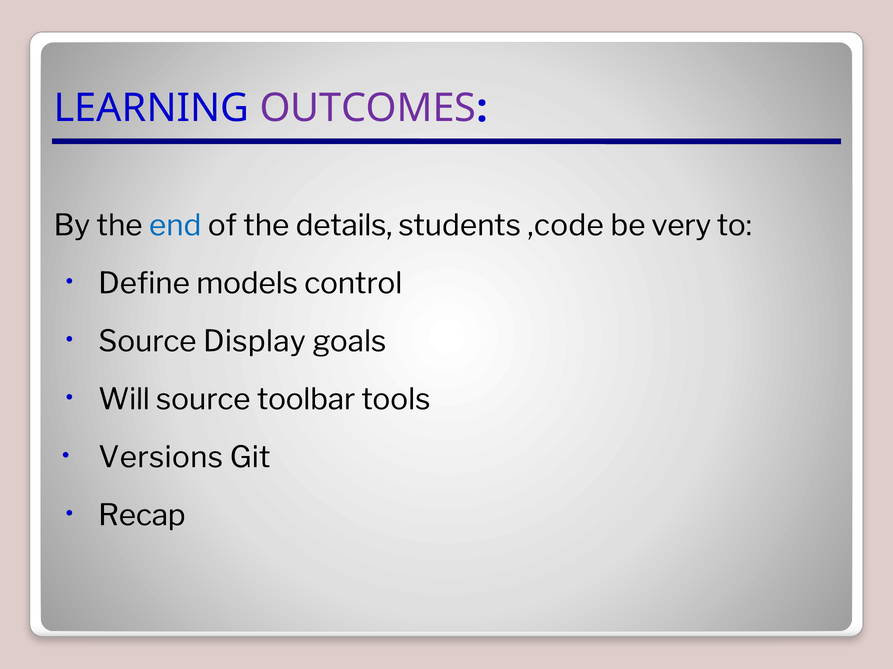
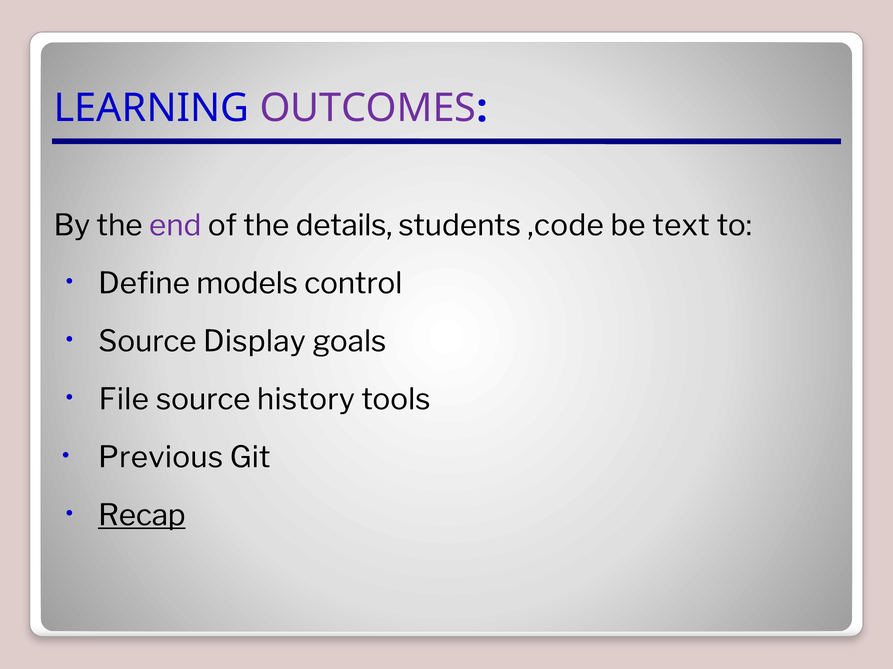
end colour: blue -> purple
very: very -> text
Will: Will -> File
toolbar: toolbar -> history
Versions: Versions -> Previous
Recap underline: none -> present
